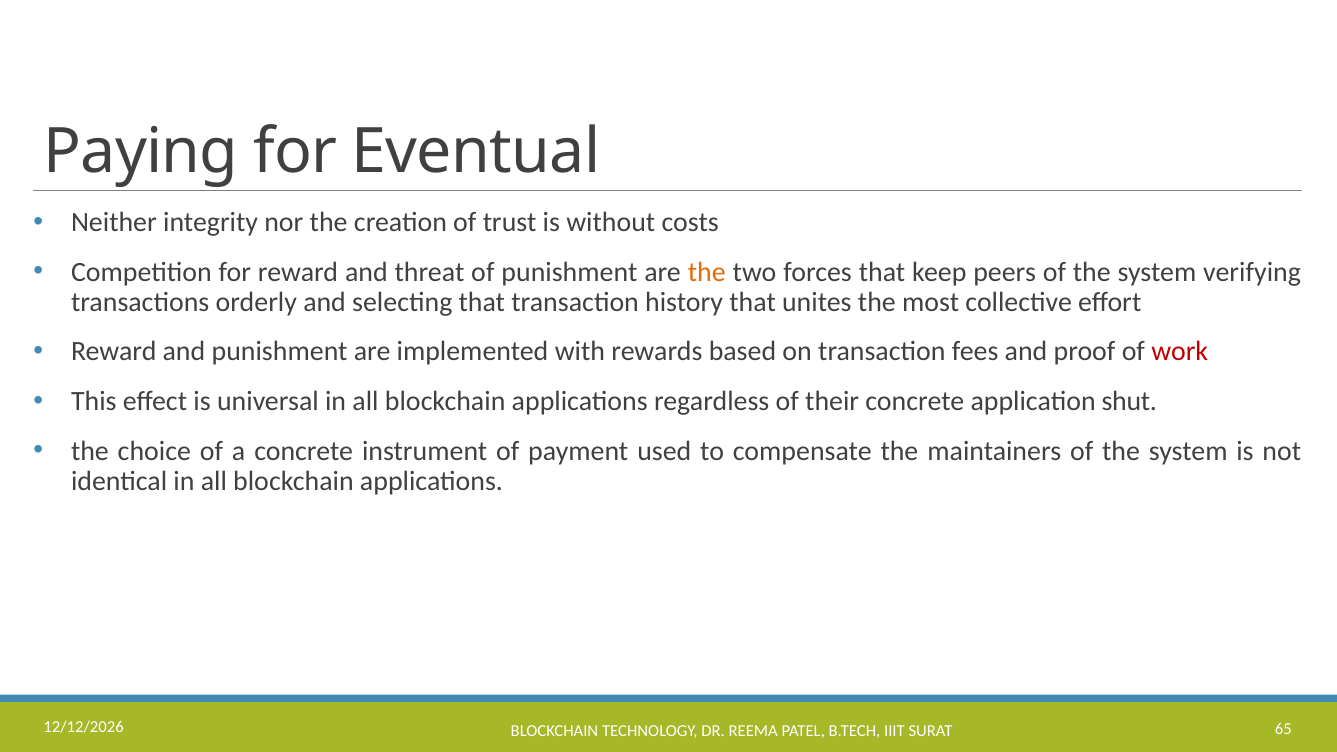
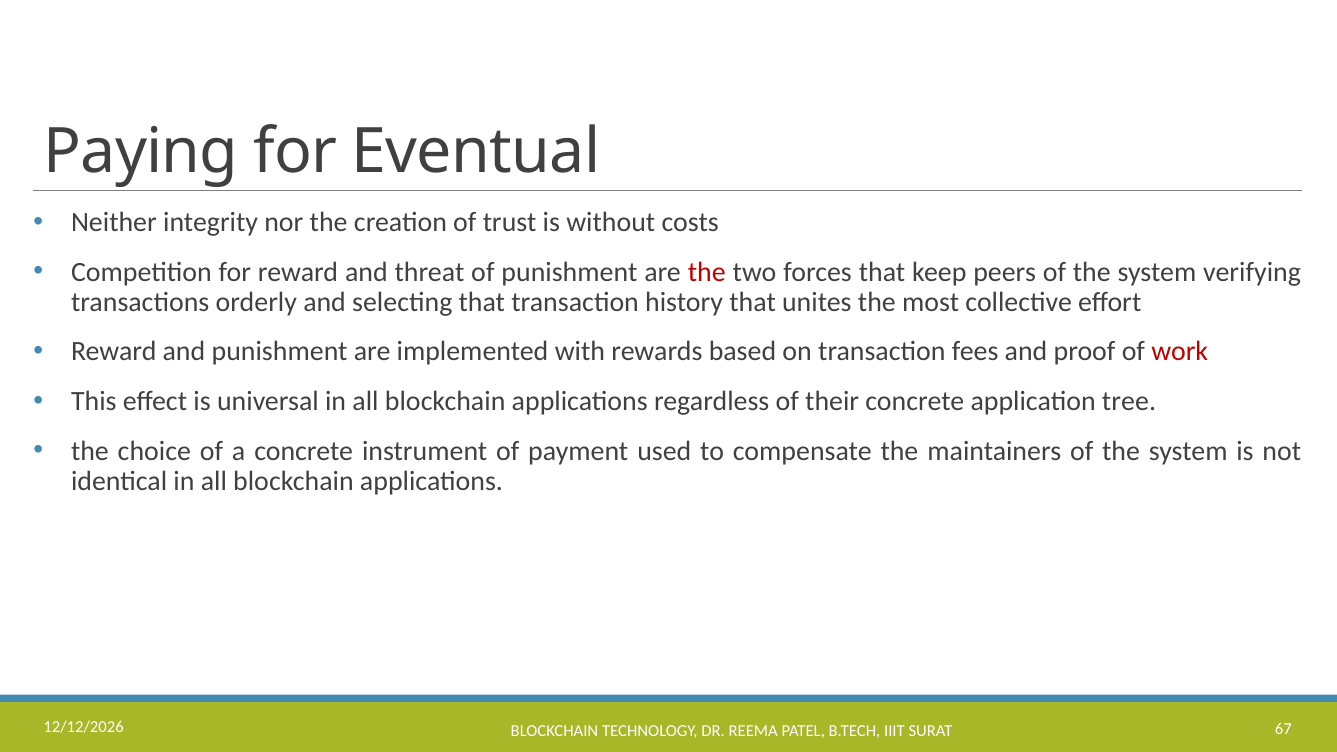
the at (707, 272) colour: orange -> red
shut: shut -> tree
65: 65 -> 67
